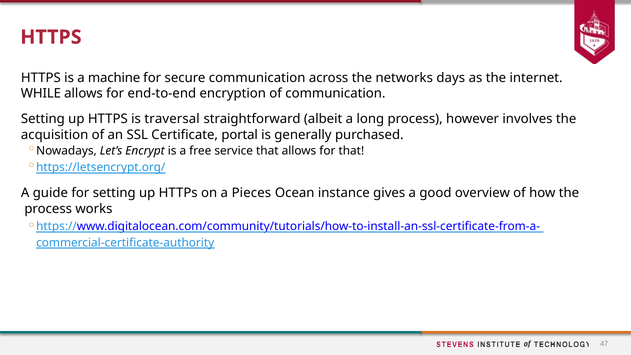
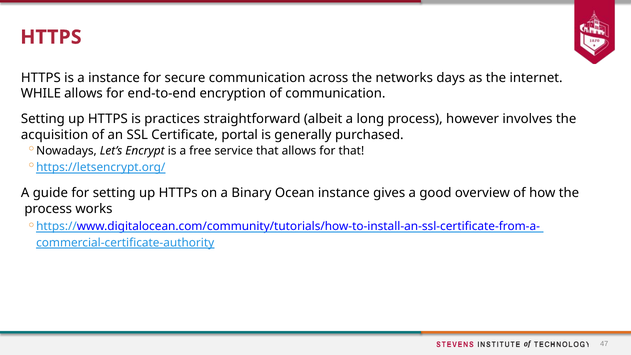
a machine: machine -> instance
traversal: traversal -> practices
Pieces: Pieces -> Binary
